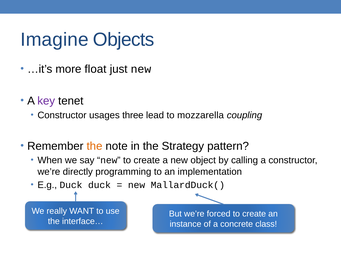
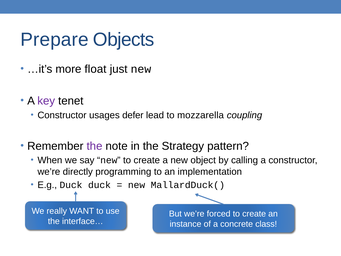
Imagine: Imagine -> Prepare
three: three -> defer
the at (94, 146) colour: orange -> purple
